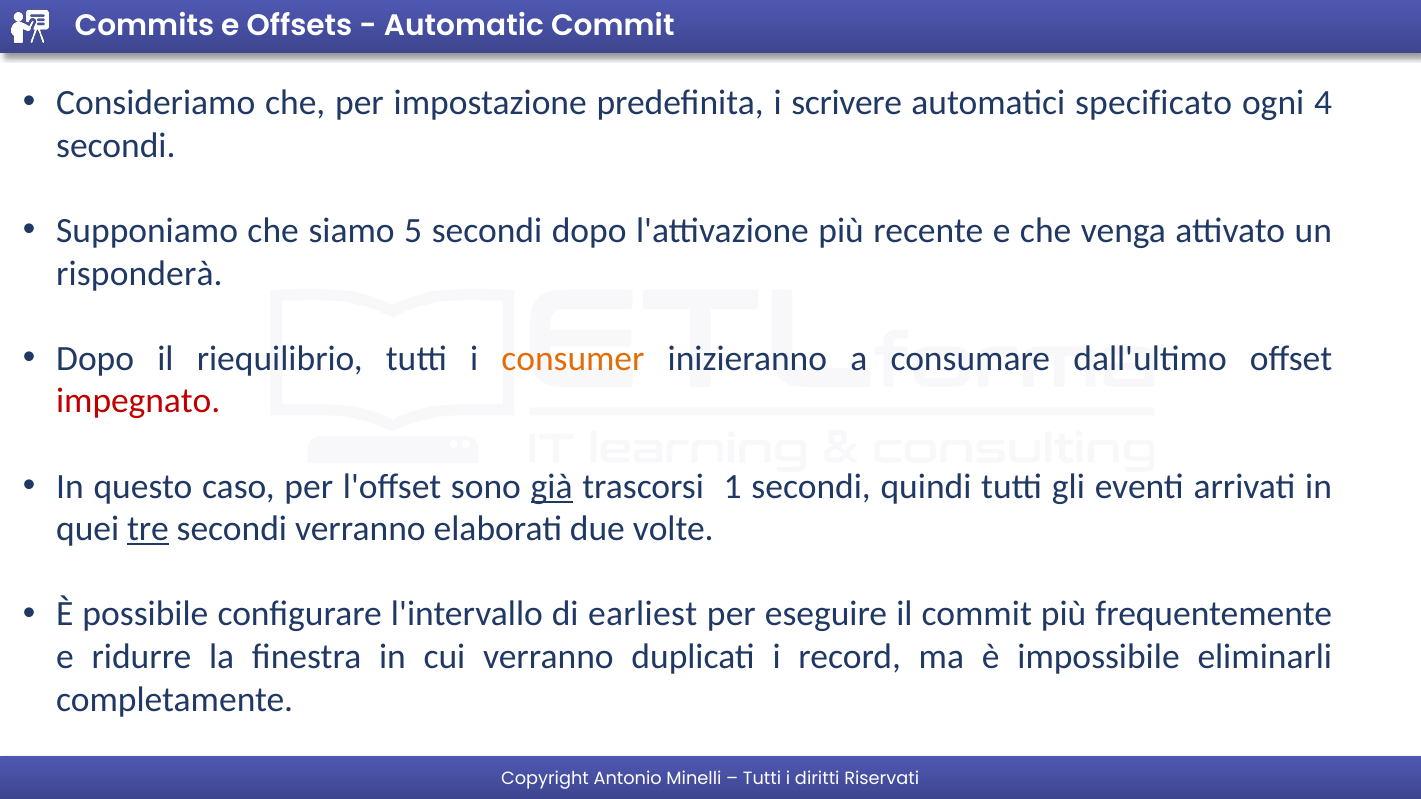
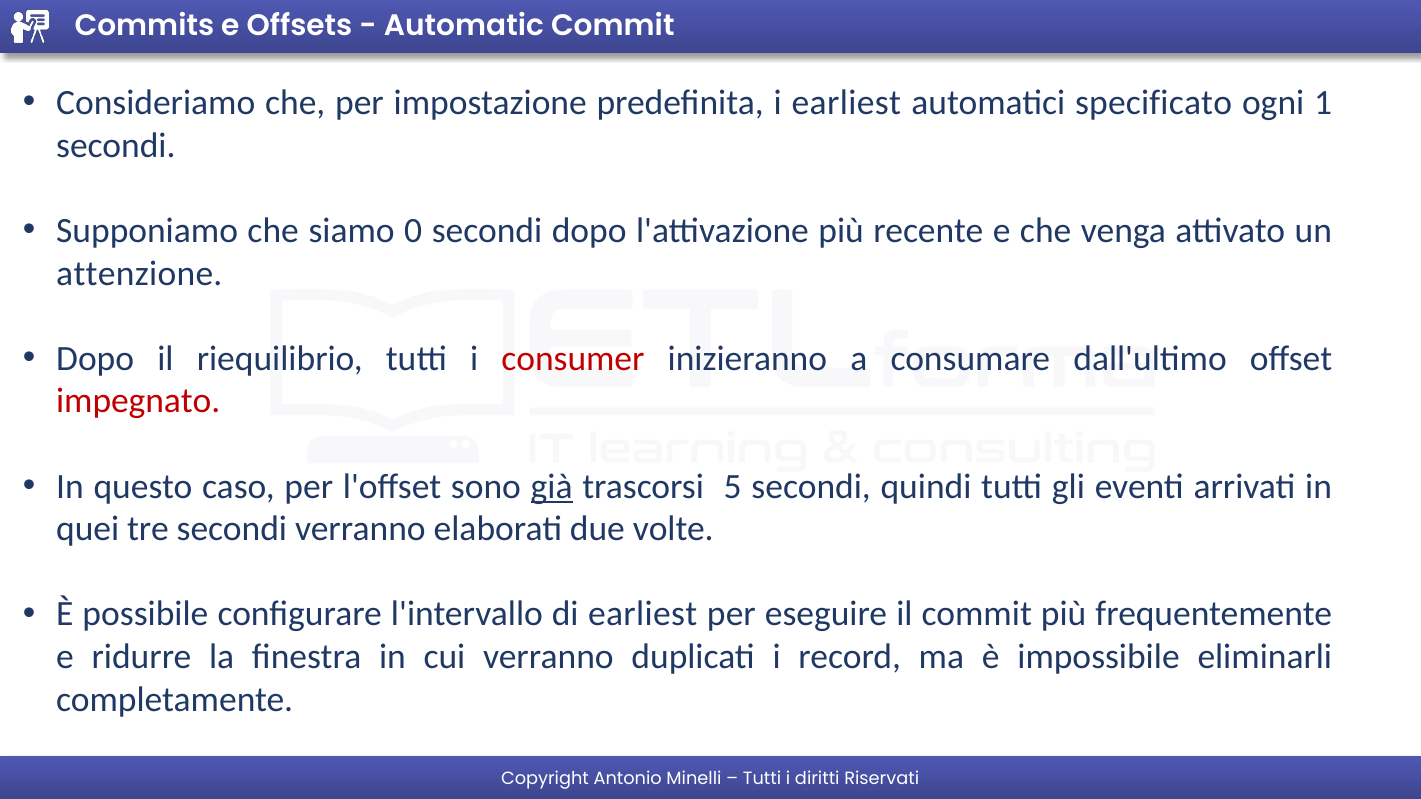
i scrivere: scrivere -> earliest
4: 4 -> 1
5: 5 -> 0
risponderà: risponderà -> attenzione
consumer colour: orange -> red
1: 1 -> 5
tre underline: present -> none
